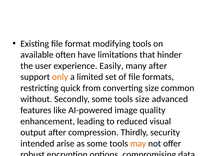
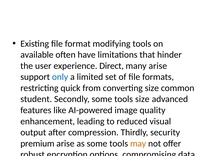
Easily: Easily -> Direct
many after: after -> arise
only colour: orange -> blue
without: without -> student
intended at (37, 144): intended -> premium
